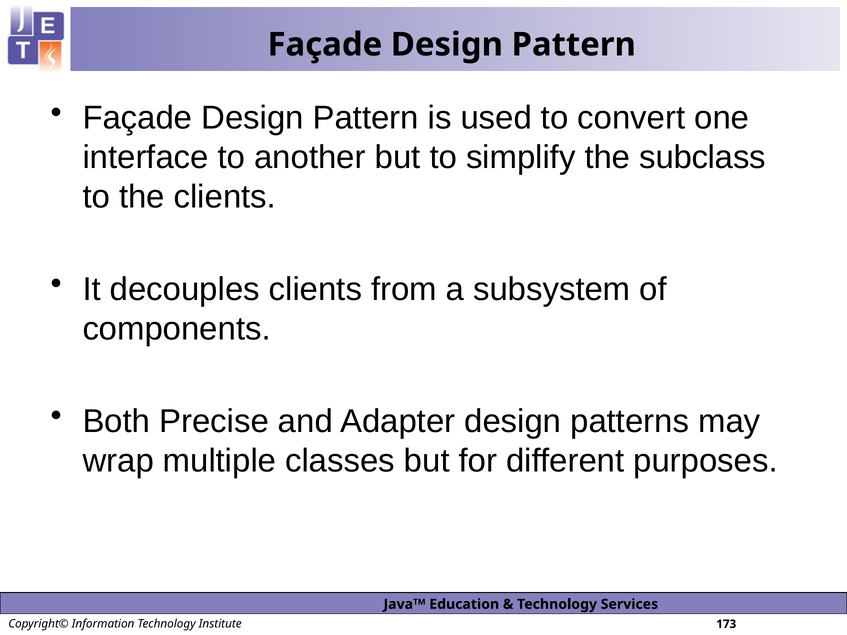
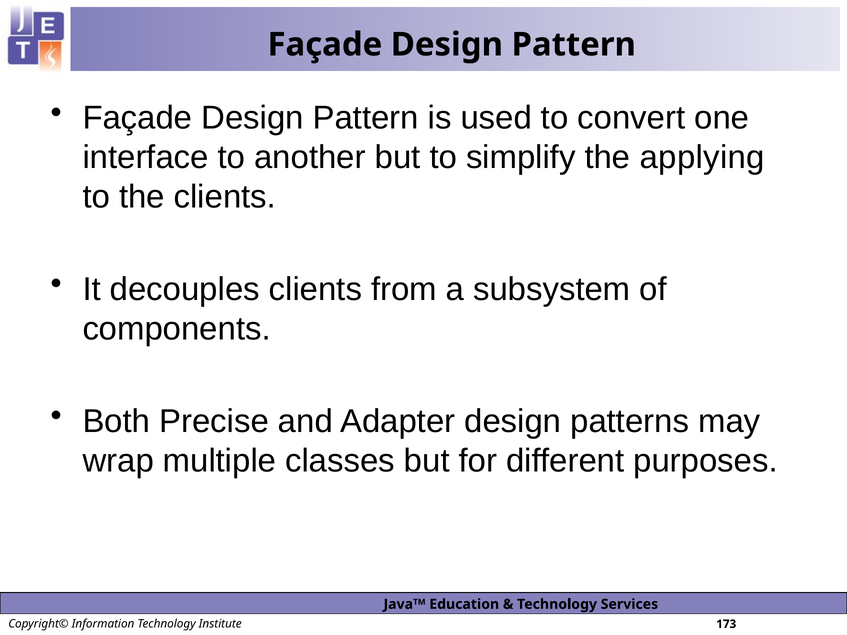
subclass: subclass -> applying
